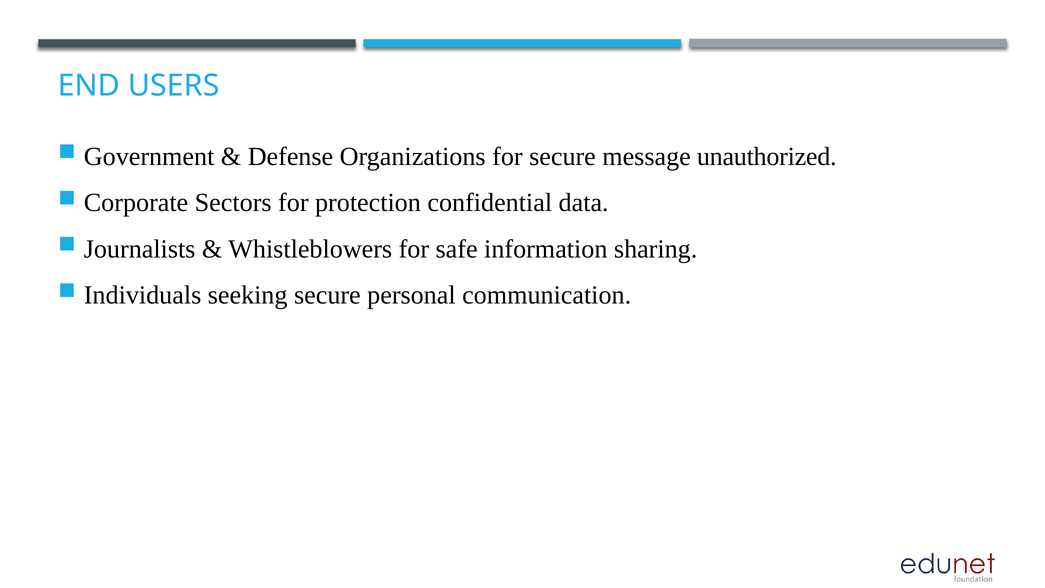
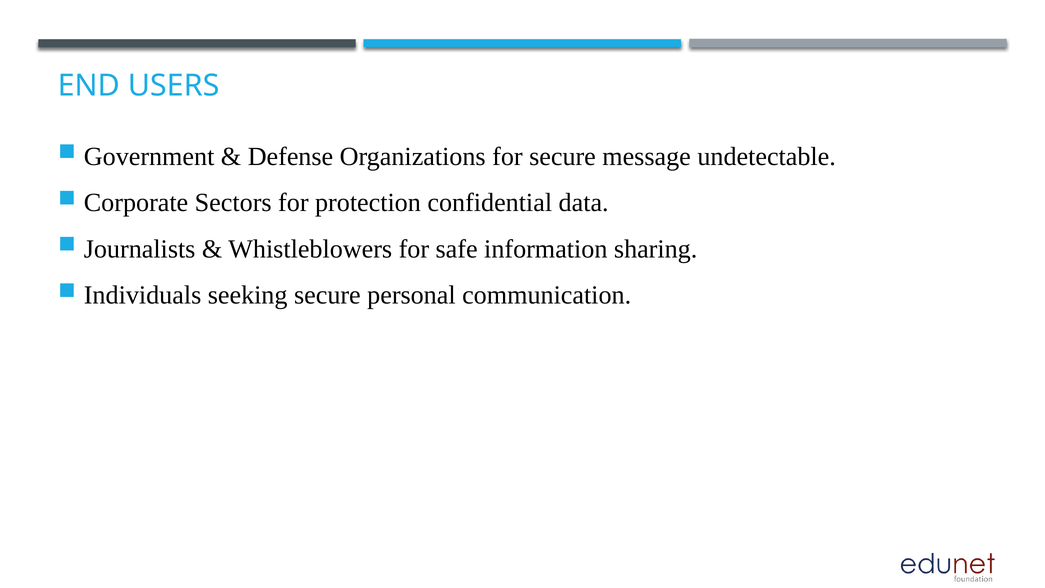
unauthorized: unauthorized -> undetectable
